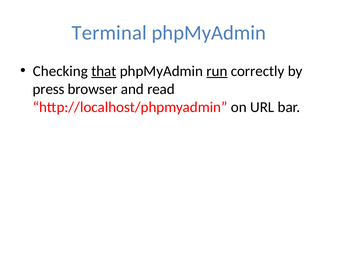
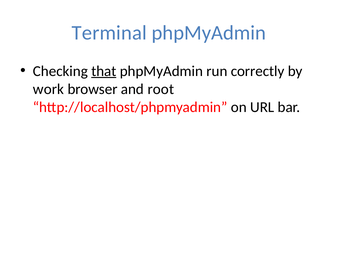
run underline: present -> none
press: press -> work
read: read -> root
